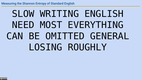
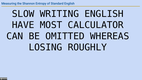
NEED: NEED -> HAVE
EVERYTHING: EVERYTHING -> CALCULATOR
GENERAL: GENERAL -> WHEREAS
